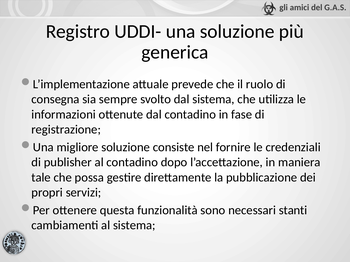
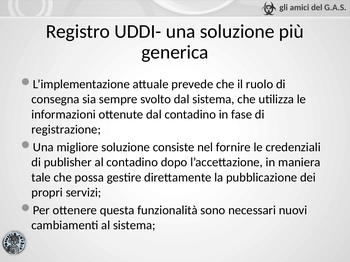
stanti: stanti -> nuovi
